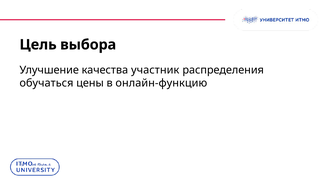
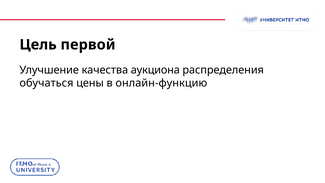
выбора: выбора -> первой
участник: участник -> аукциона
